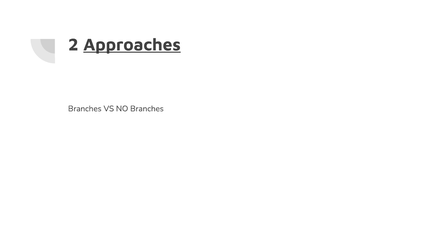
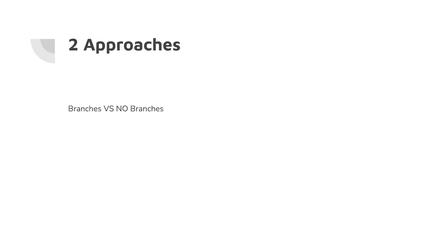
Approaches underline: present -> none
